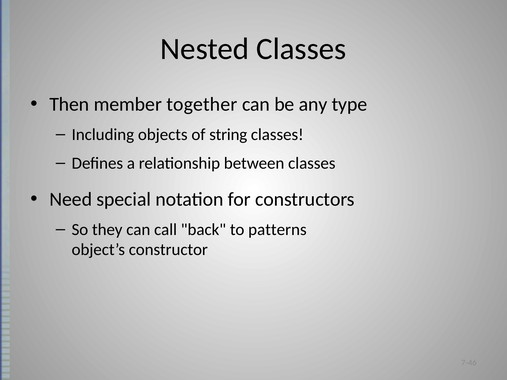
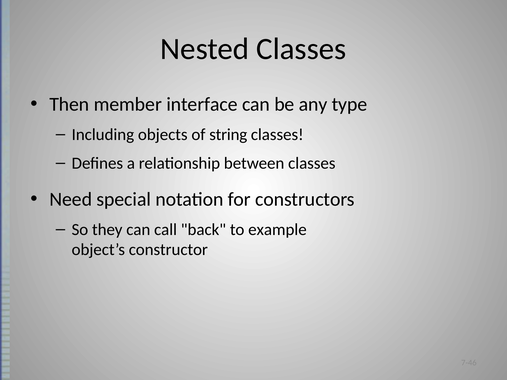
together: together -> interface
patterns: patterns -> example
